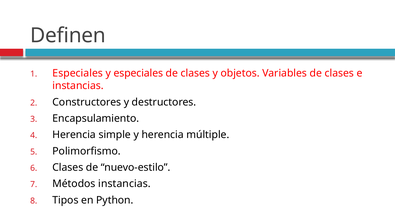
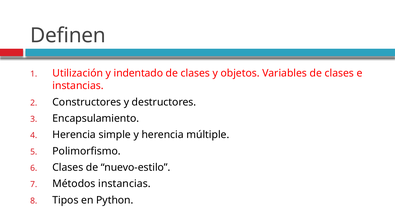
Especiales at (78, 73): Especiales -> Utilización
y especiales: especiales -> indentado
